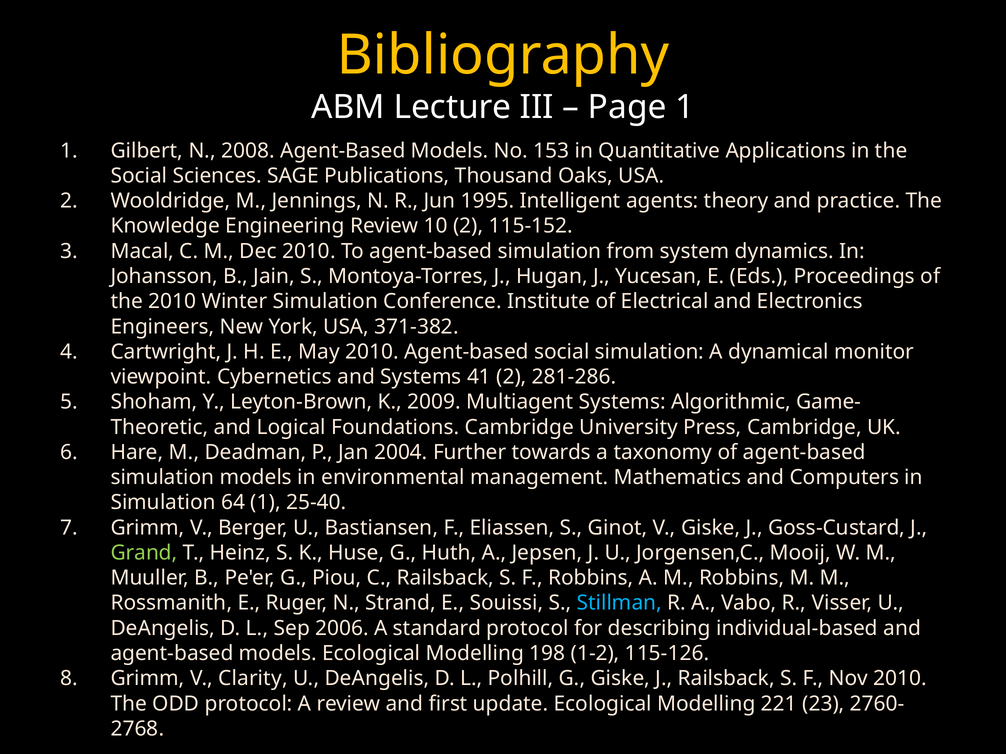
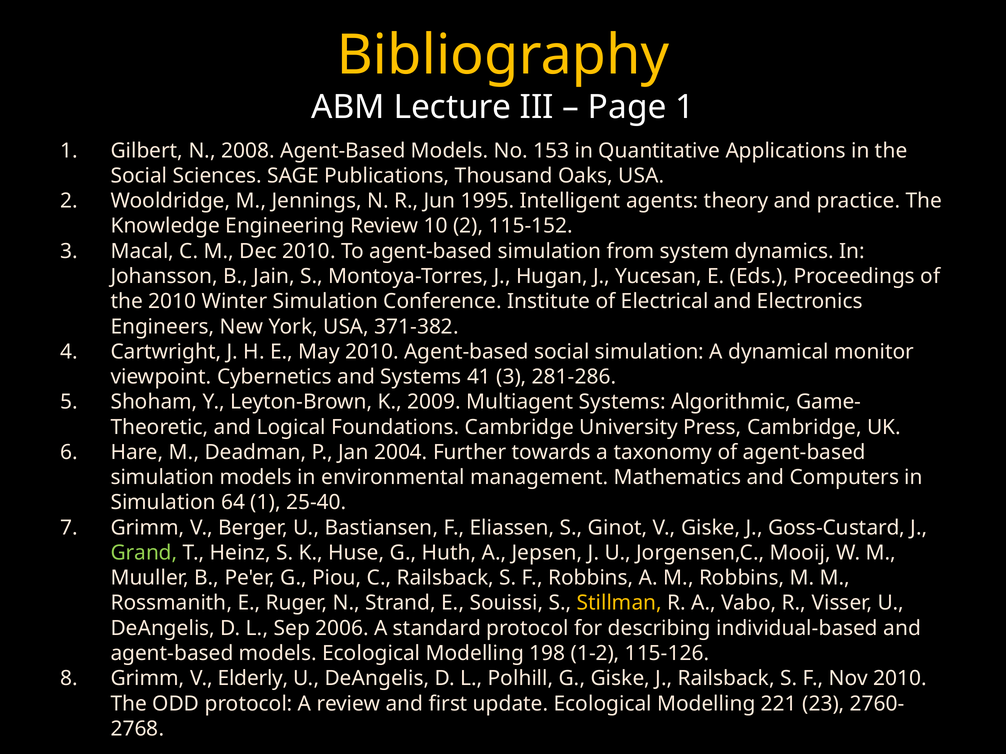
41 2: 2 -> 3
Stillman colour: light blue -> yellow
Clarity: Clarity -> Elderly
